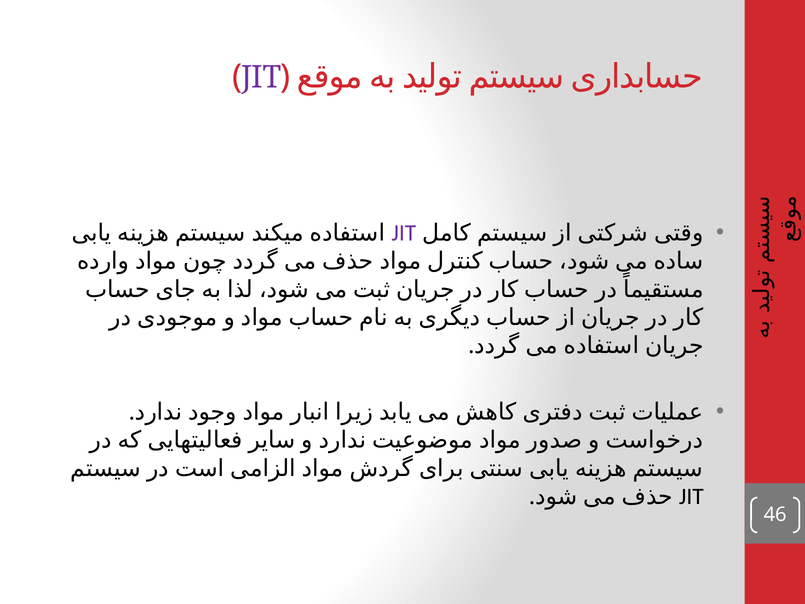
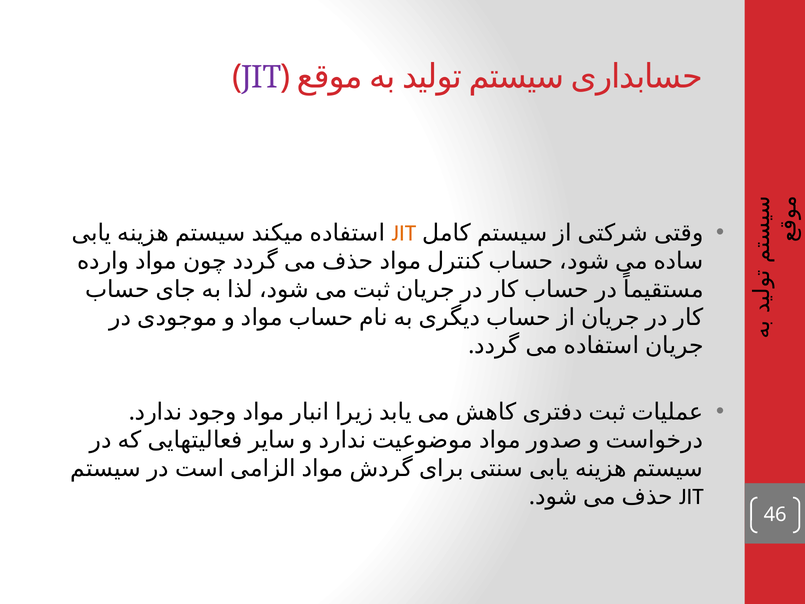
JIT at (404, 233) colour: purple -> orange
